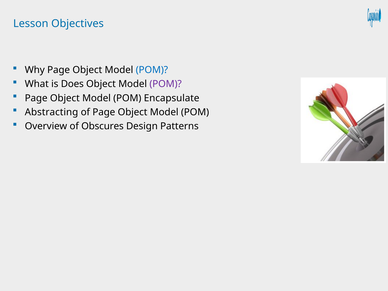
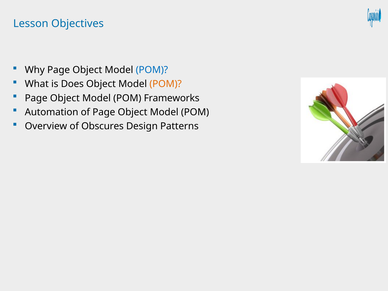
POM at (166, 84) colour: purple -> orange
Encapsulate: Encapsulate -> Frameworks
Abstracting: Abstracting -> Automation
